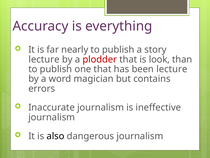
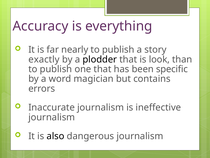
lecture at (44, 59): lecture -> exactly
plodder colour: red -> black
been lecture: lecture -> specific
